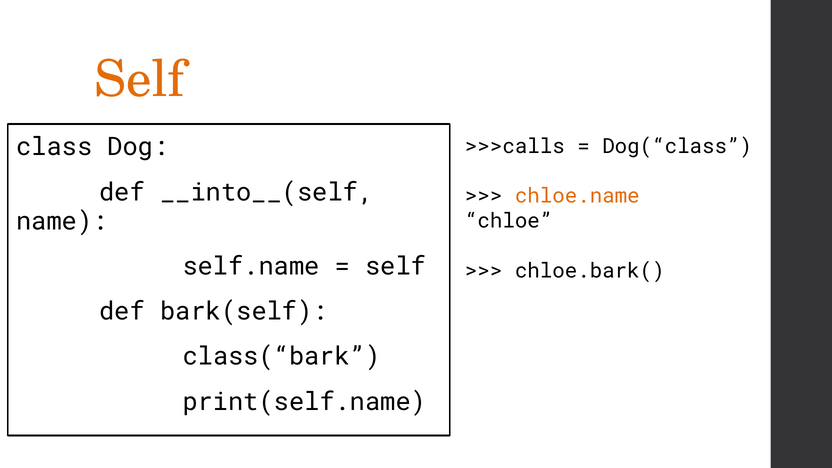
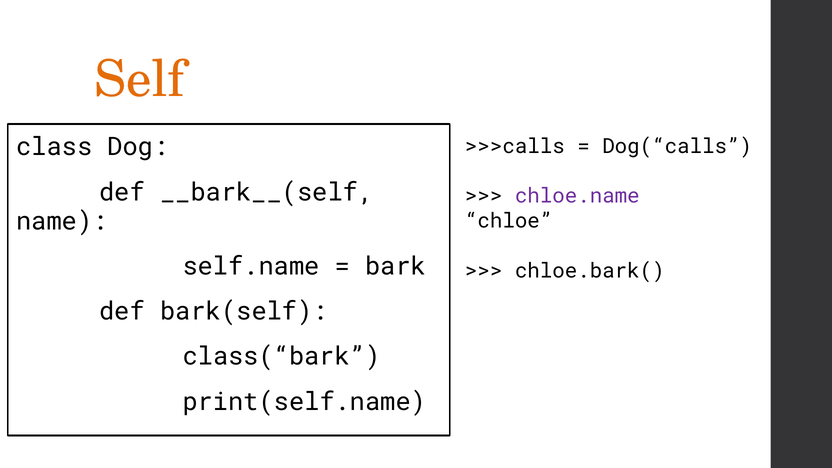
Dog(“class: Dog(“class -> Dog(“calls
__into__(self: __into__(self -> __bark__(self
chloe.name colour: orange -> purple
self at (396, 266): self -> bark
